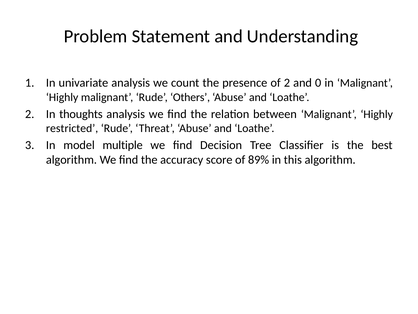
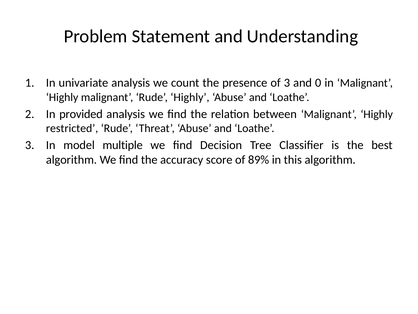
of 2: 2 -> 3
Rude Others: Others -> Highly
thoughts: thoughts -> provided
